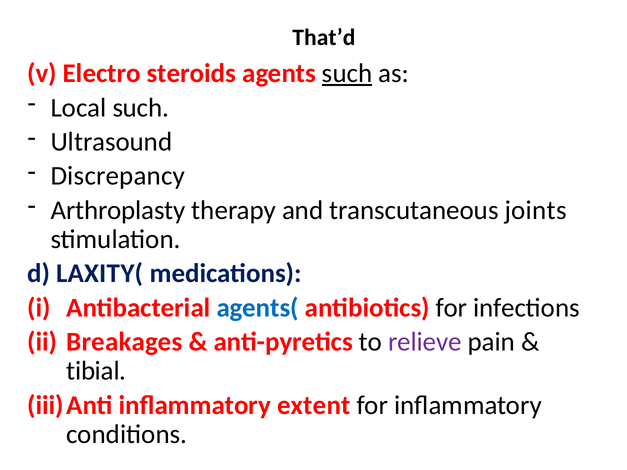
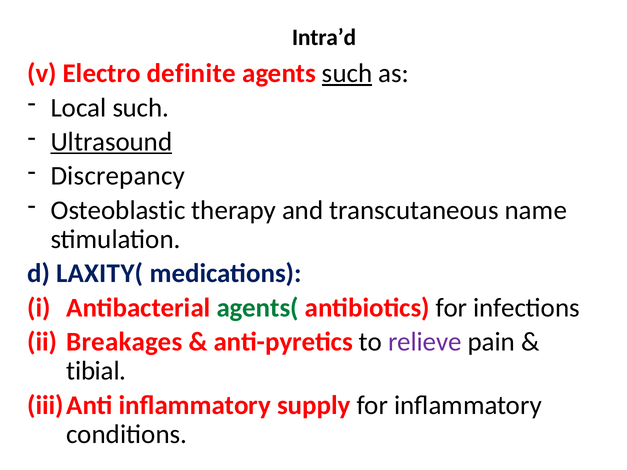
That’d: That’d -> Intra’d
steroids: steroids -> definite
Ultrasound underline: none -> present
Arthroplasty: Arthroplasty -> Osteoblastic
joints: joints -> name
agents( colour: blue -> green
extent: extent -> supply
